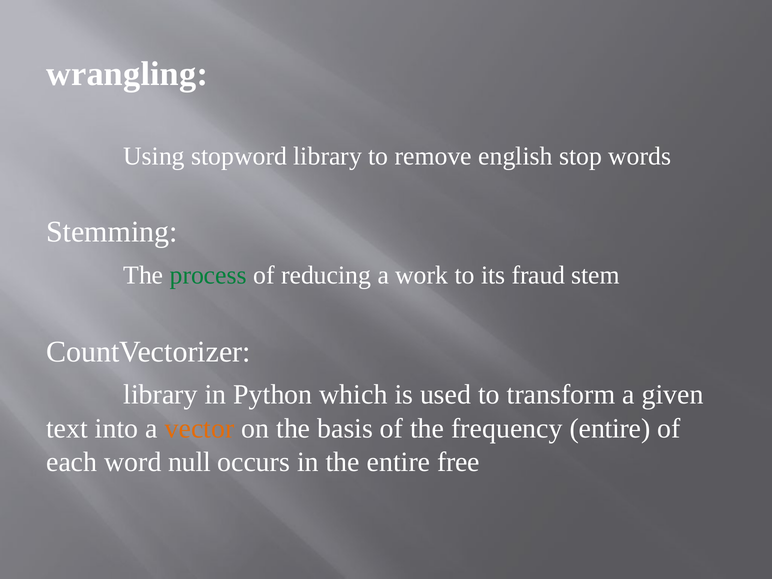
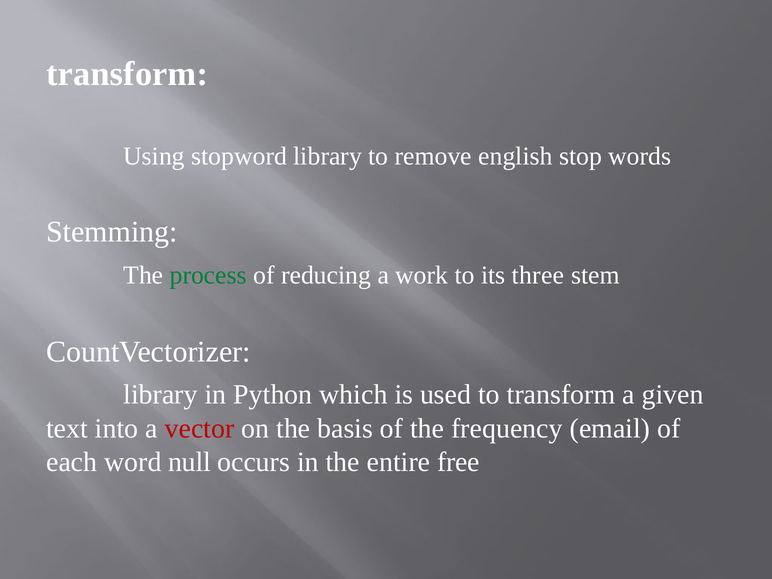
wrangling at (127, 74): wrangling -> transform
fraud: fraud -> three
vector colour: orange -> red
frequency entire: entire -> email
